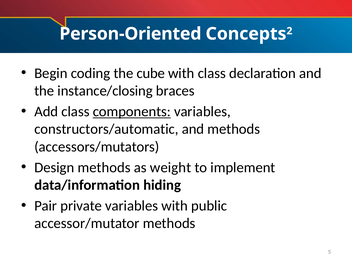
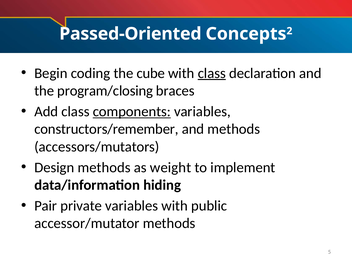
Person-Oriented: Person-Oriented -> Passed-Oriented
class at (212, 73) underline: none -> present
instance/closing: instance/closing -> program/closing
constructors/automatic: constructors/automatic -> constructors/remember
